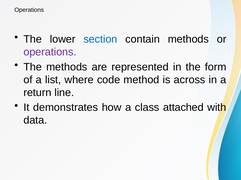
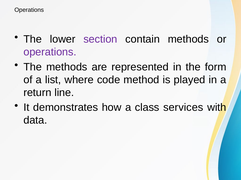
section colour: blue -> purple
across: across -> played
attached: attached -> services
